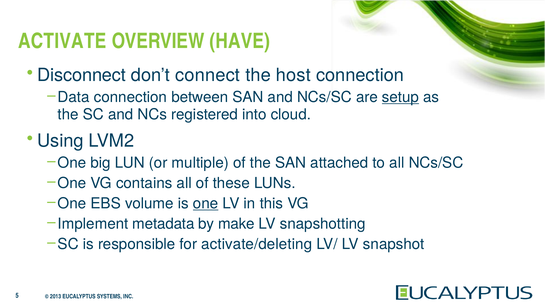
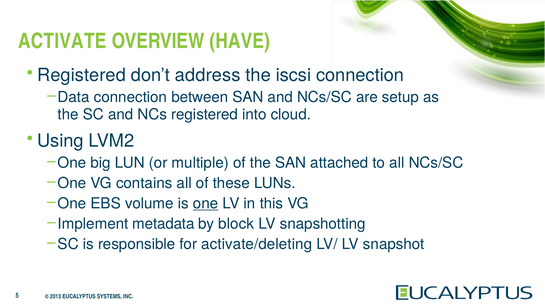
Disconnect at (82, 75): Disconnect -> Registered
connect: connect -> address
host: host -> iscsi
setup underline: present -> none
make: make -> block
